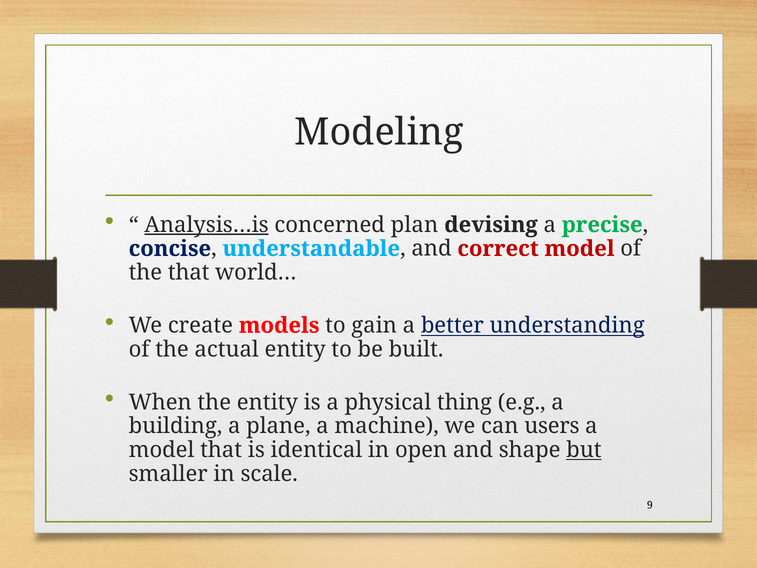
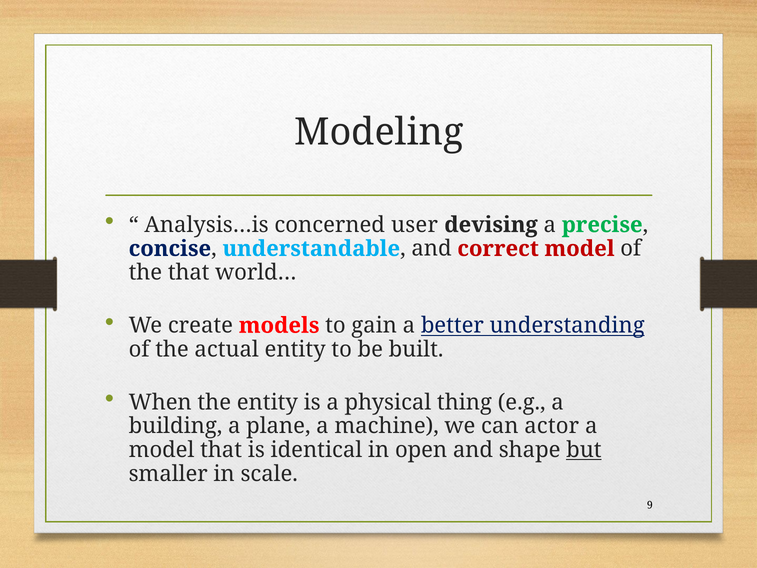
Analysis…is underline: present -> none
plan: plan -> user
users: users -> actor
